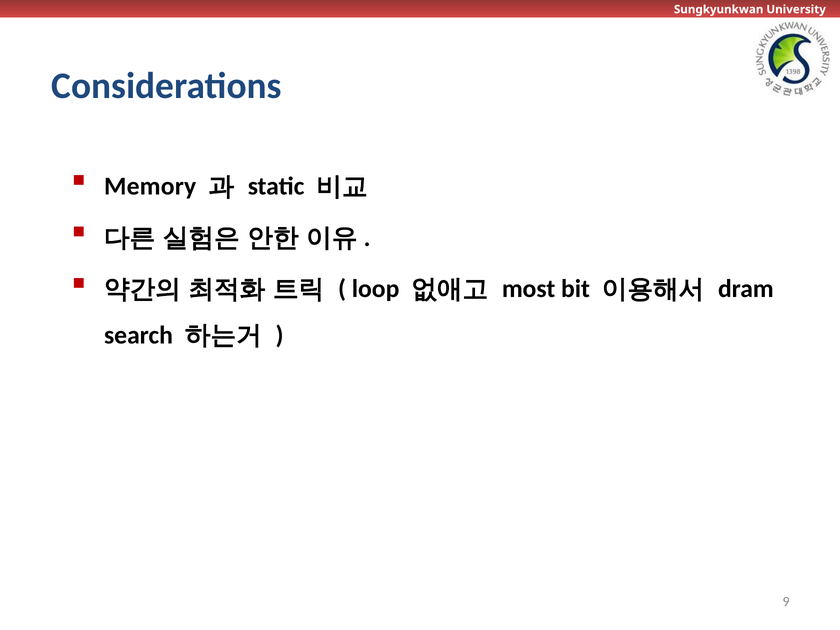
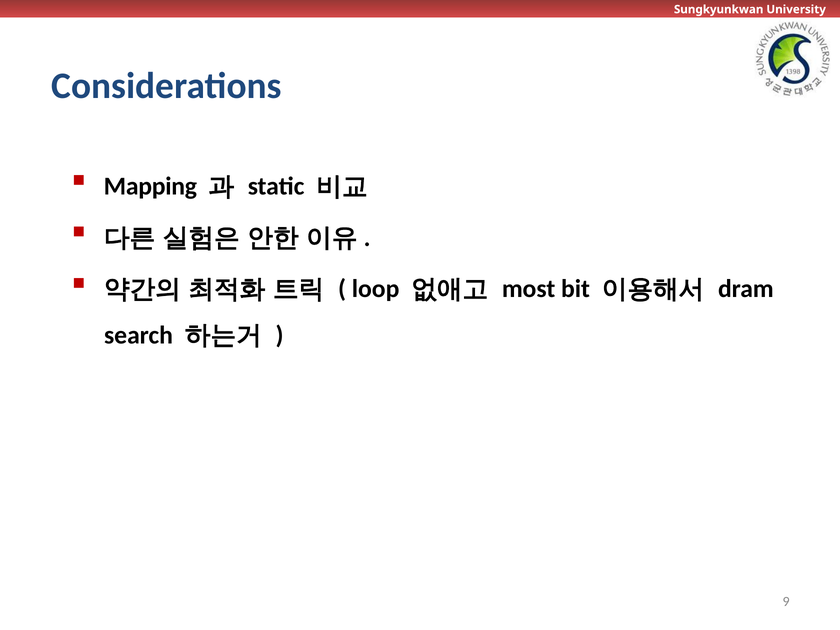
Memory: Memory -> Mapping
